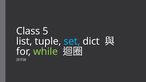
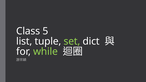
set colour: light blue -> light green
